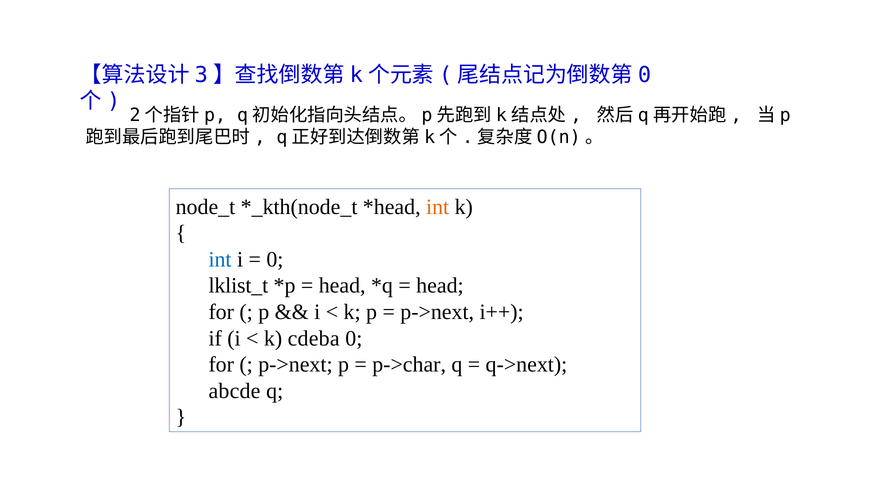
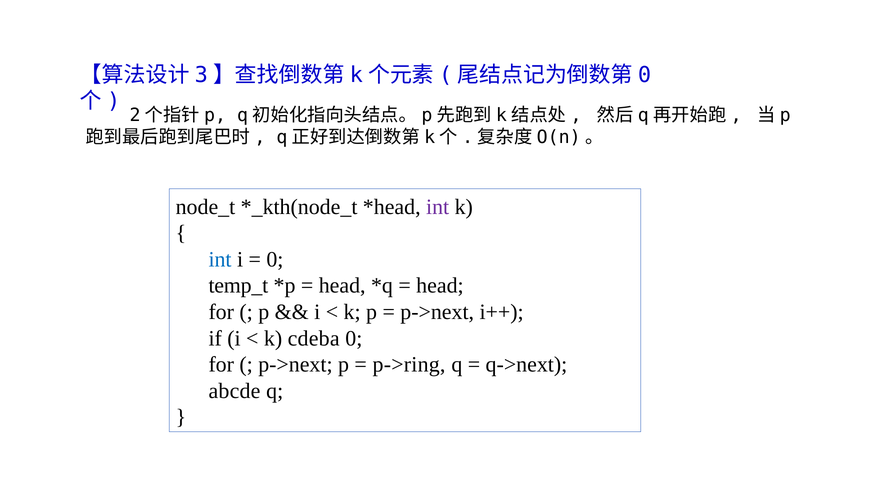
int at (438, 207) colour: orange -> purple
lklist_t: lklist_t -> temp_t
p->char: p->char -> p->ring
